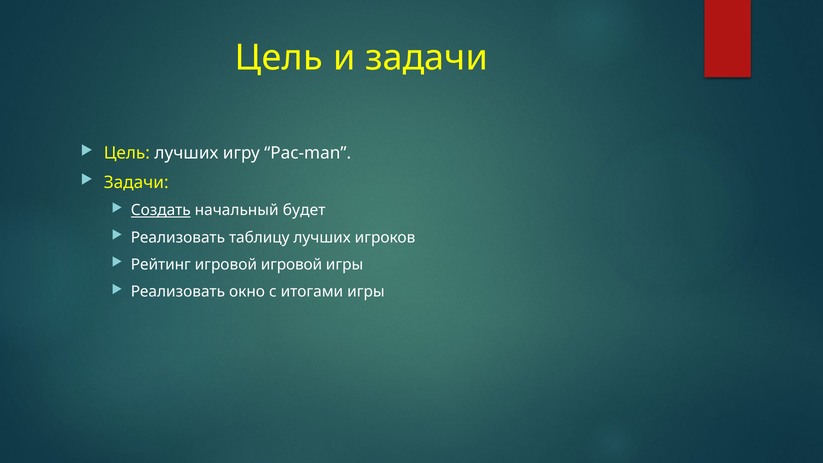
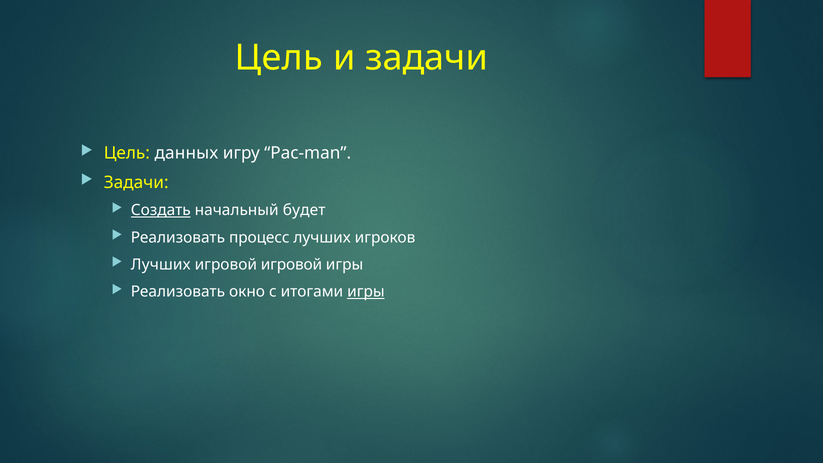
Цель лучших: лучших -> данных
таблицу: таблицу -> процесс
Рейтинг at (161, 265): Рейтинг -> Лучших
игры at (366, 292) underline: none -> present
